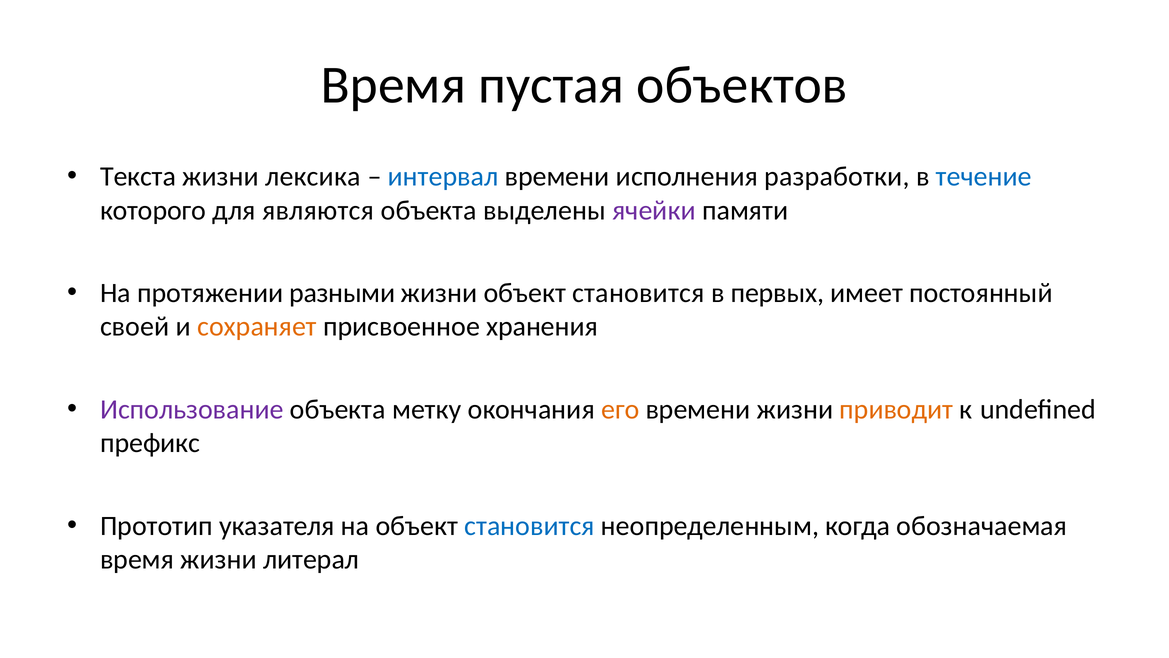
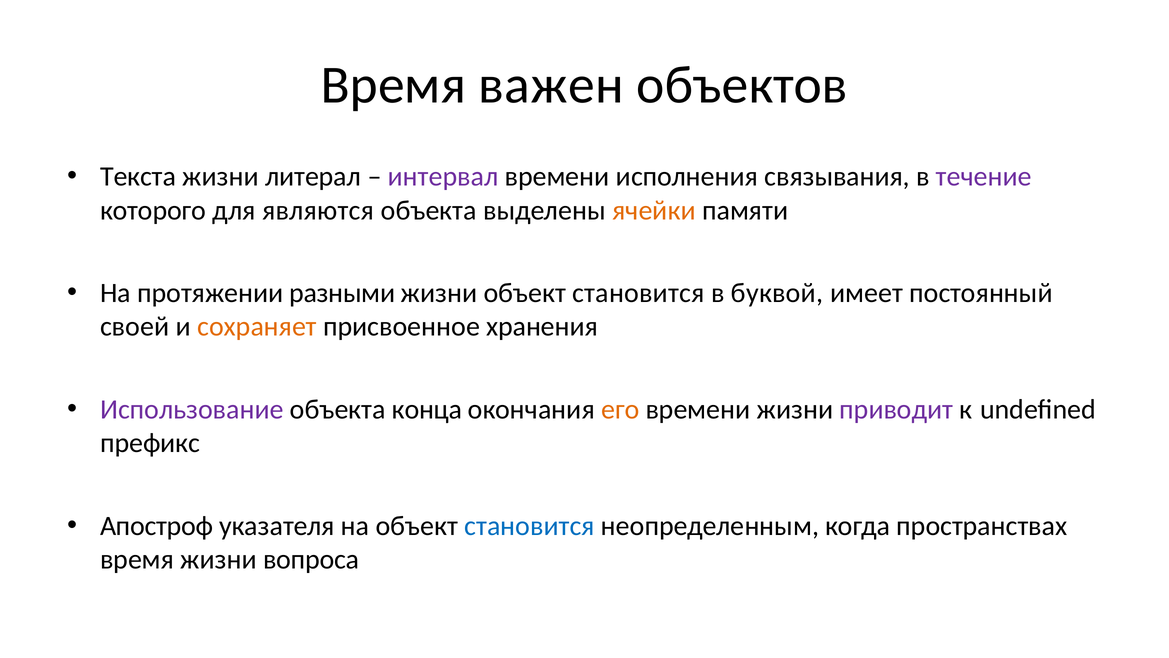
пустая: пустая -> важен
лексика: лексика -> литерал
интервал colour: blue -> purple
разработки: разработки -> связывания
течение colour: blue -> purple
ячейки colour: purple -> orange
первых: первых -> буквой
метку: метку -> конца
приводит colour: orange -> purple
Прототип: Прототип -> Апостроф
обозначаемая: обозначаемая -> пространствах
литерал: литерал -> вопроса
